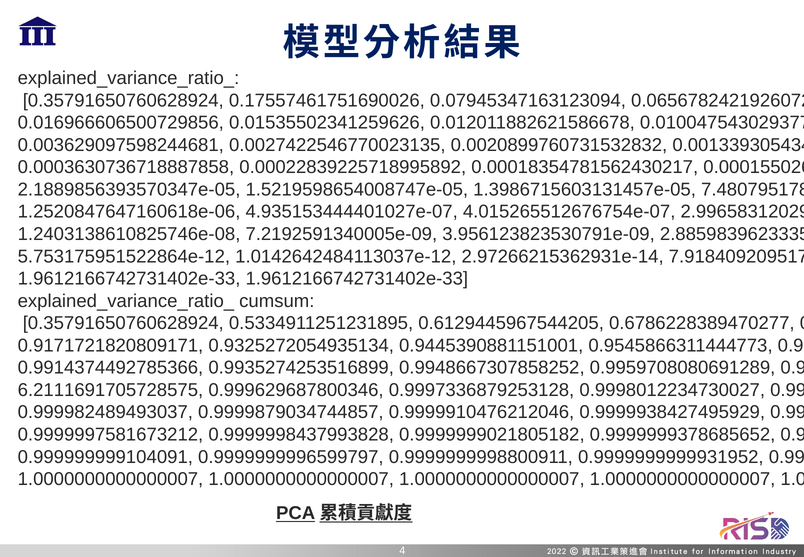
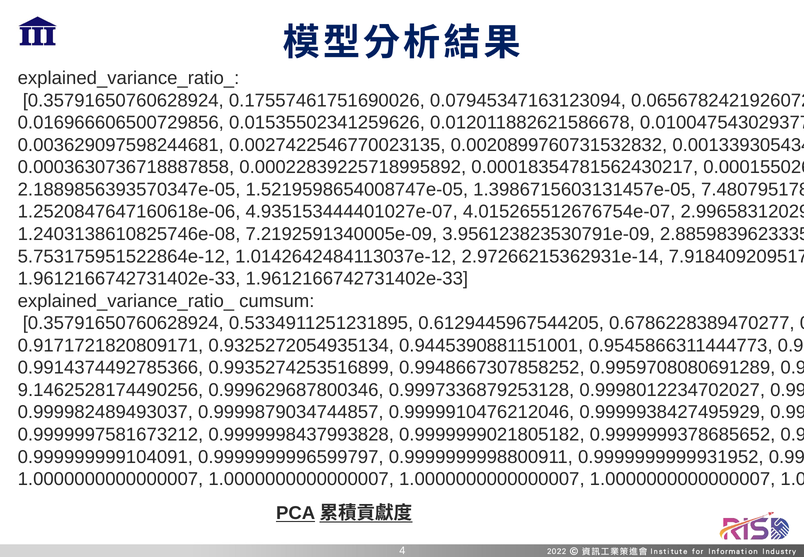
6.2111691705728575: 6.2111691705728575 -> 9.1462528174490256
0.9998012234730027: 0.9998012234730027 -> 0.9998012234702027
